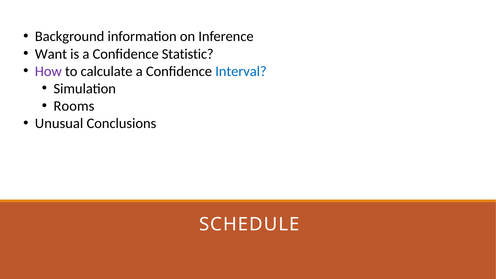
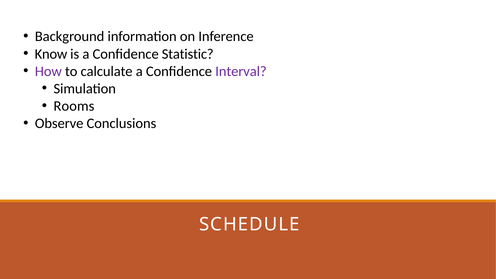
Want: Want -> Know
Interval colour: blue -> purple
Unusual: Unusual -> Observe
